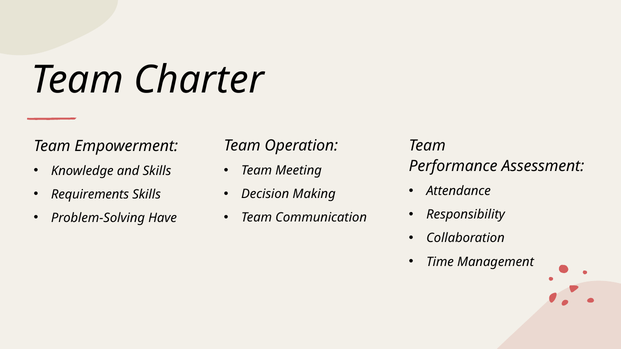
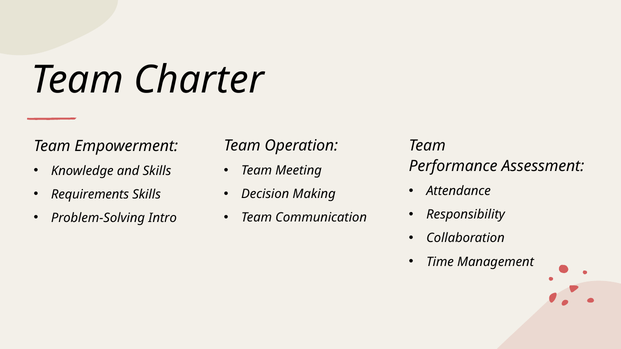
Have: Have -> Intro
